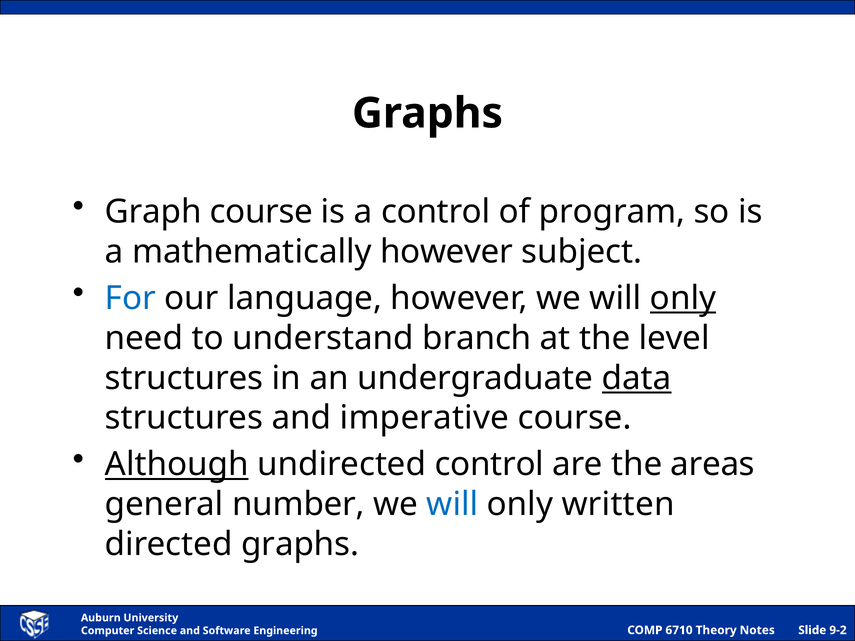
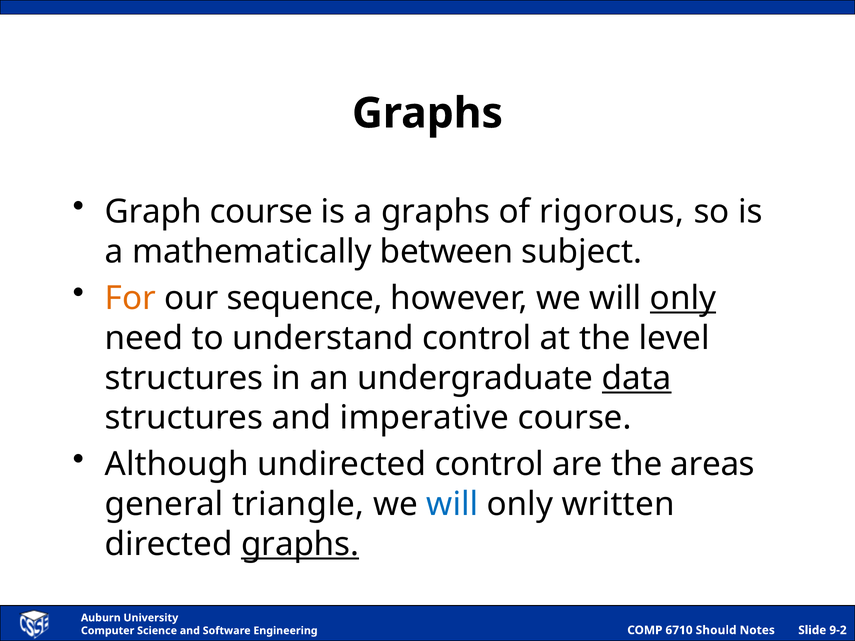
a control: control -> graphs
program: program -> rigorous
mathematically however: however -> between
For colour: blue -> orange
language: language -> sequence
understand branch: branch -> control
Although underline: present -> none
number: number -> triangle
graphs at (300, 545) underline: none -> present
Theory: Theory -> Should
